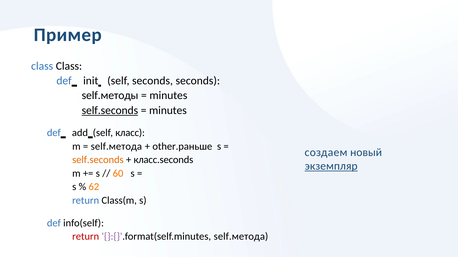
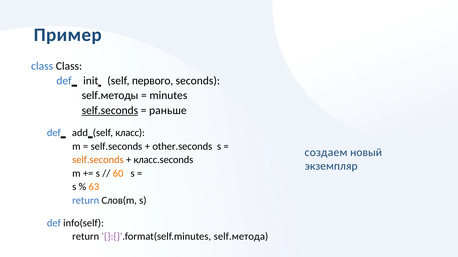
self seconds: seconds -> первого
minutes at (168, 111): minutes -> раньше
self.метода at (116, 147): self.метода -> self.seconds
other.раньше: other.раньше -> other.seconds
экземпляр underline: present -> none
62: 62 -> 63
Class(m: Class(m -> Слов(m
return at (86, 237) colour: red -> black
